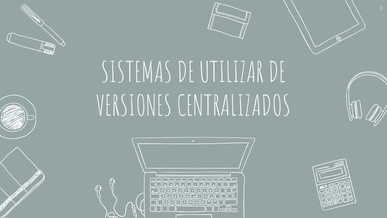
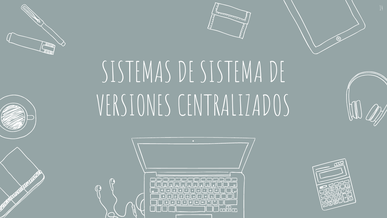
UTILIZAR: UTILIZAR -> SISTEMA
